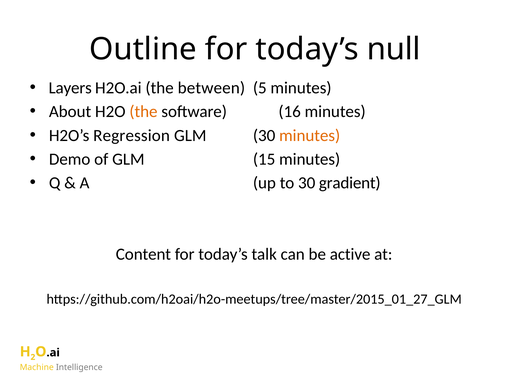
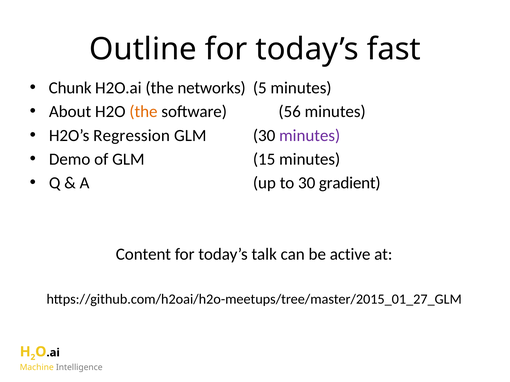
null: null -> fast
Layers: Layers -> Chunk
between: between -> networks
16: 16 -> 56
minutes at (310, 136) colour: orange -> purple
